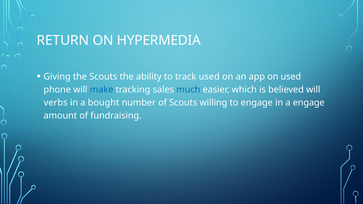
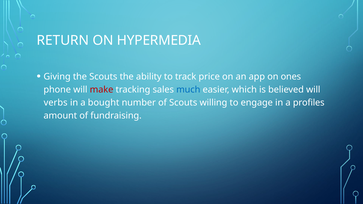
track used: used -> price
on used: used -> ones
make colour: blue -> red
a engage: engage -> profiles
